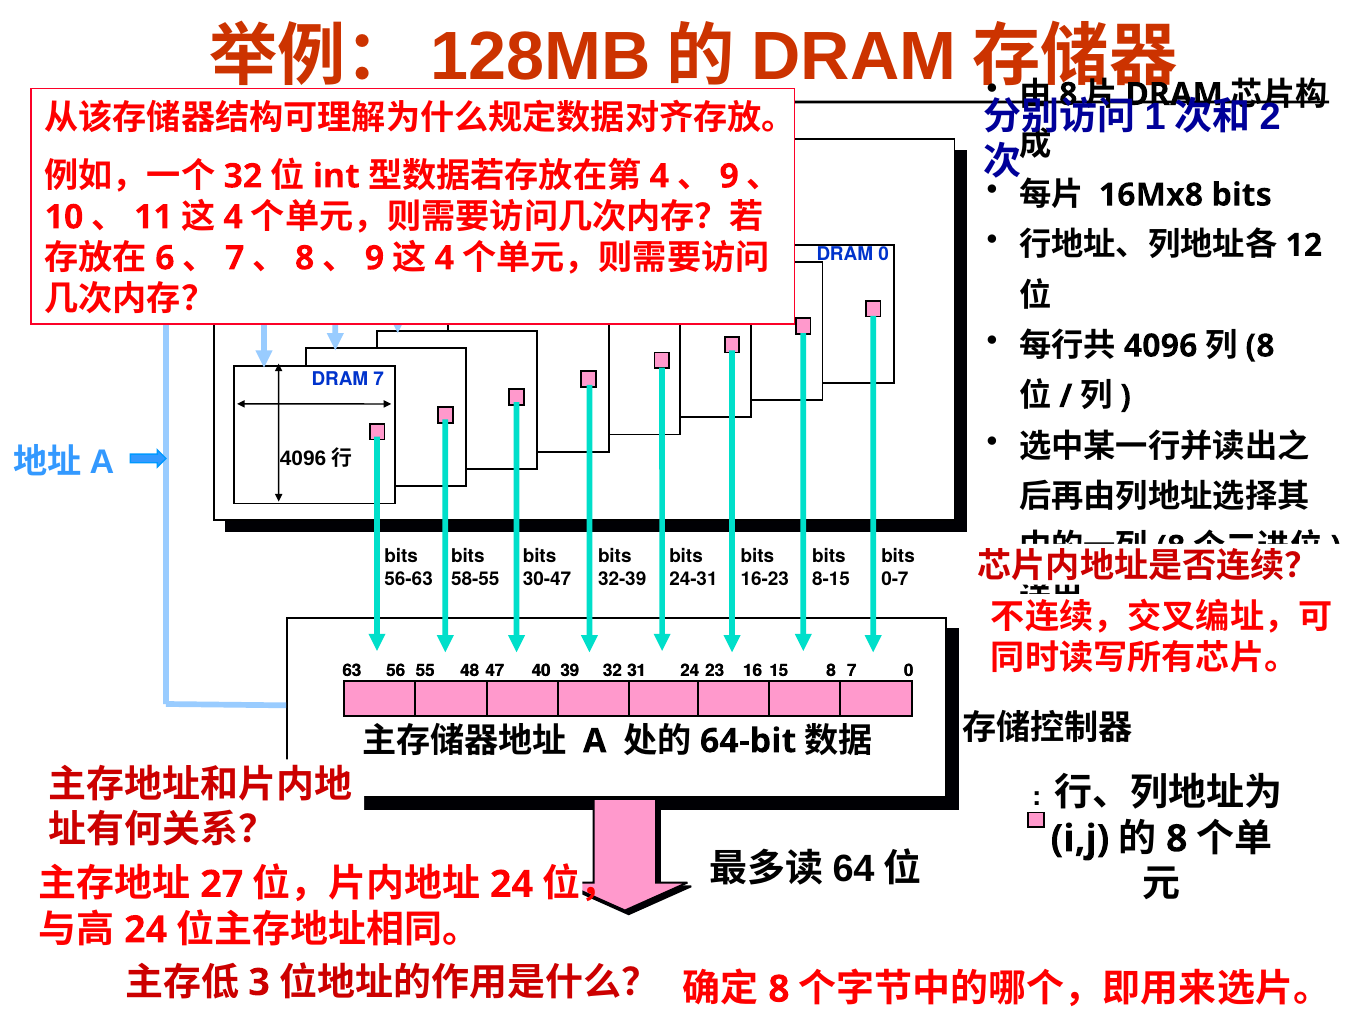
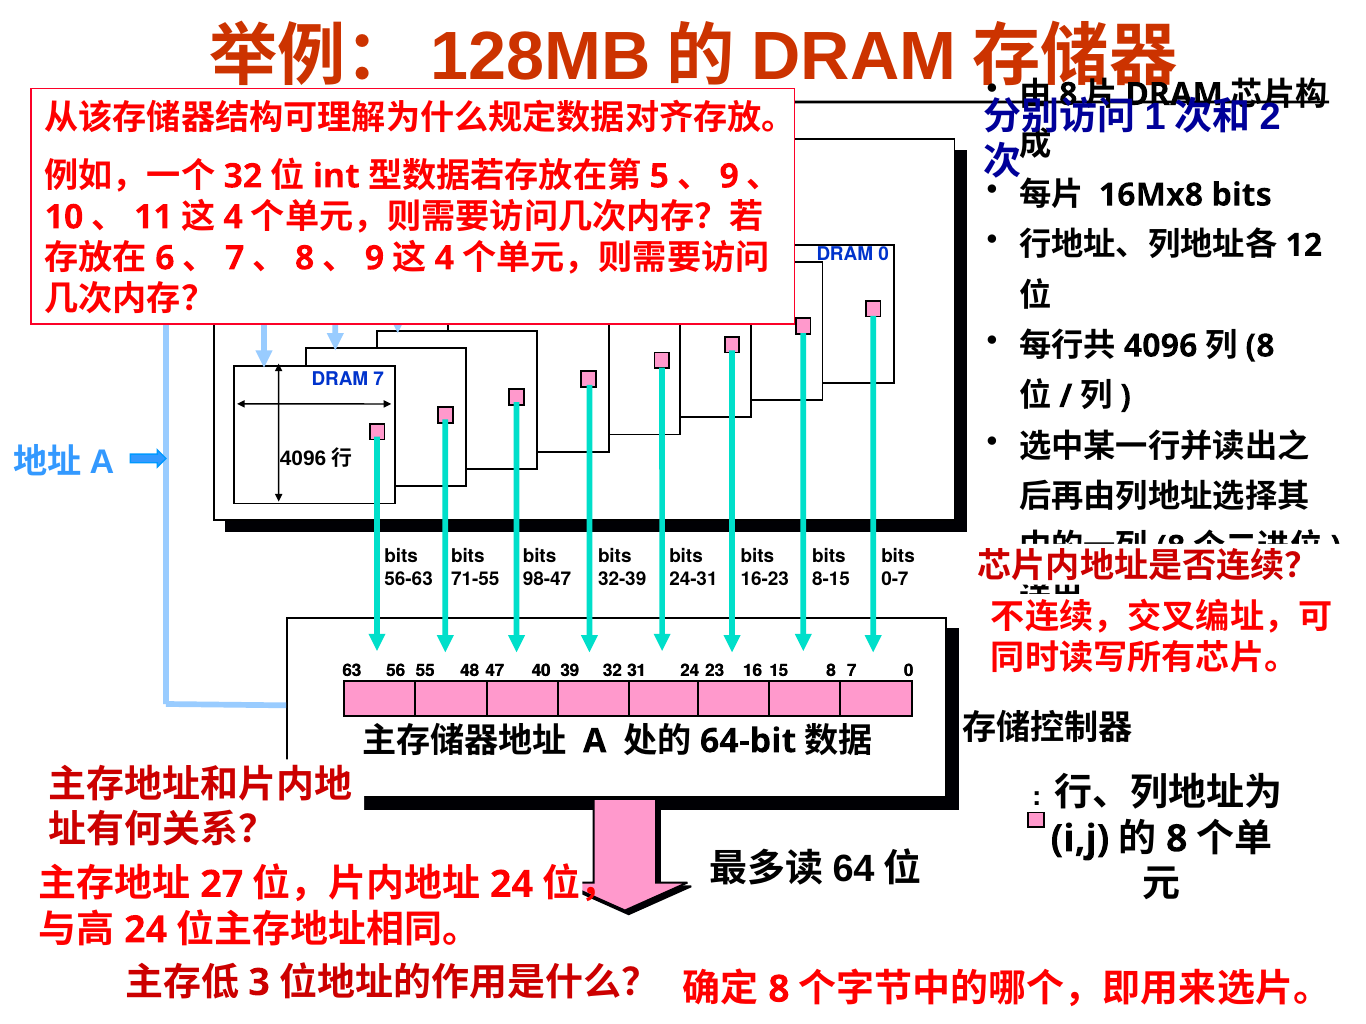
4 at (659, 176): 4 -> 5
58-55: 58-55 -> 71-55
30-47: 30-47 -> 98-47
